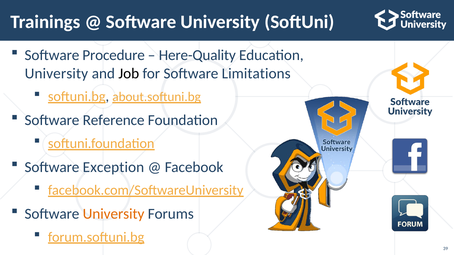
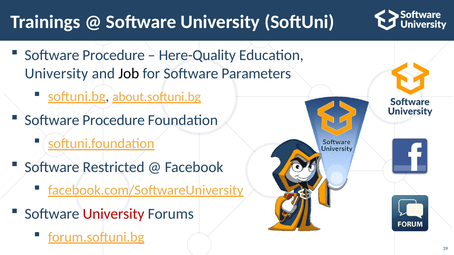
Limitations: Limitations -> Parameters
Reference at (114, 120): Reference -> Procedure
Exception: Exception -> Restricted
University at (114, 214) colour: orange -> red
